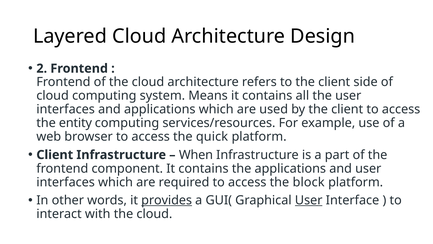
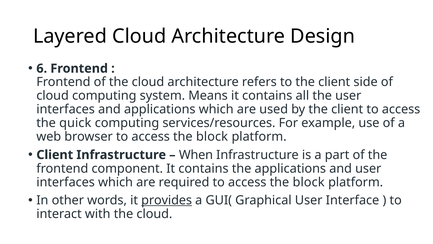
2: 2 -> 6
entity: entity -> quick
quick at (212, 136): quick -> block
User at (309, 200) underline: present -> none
